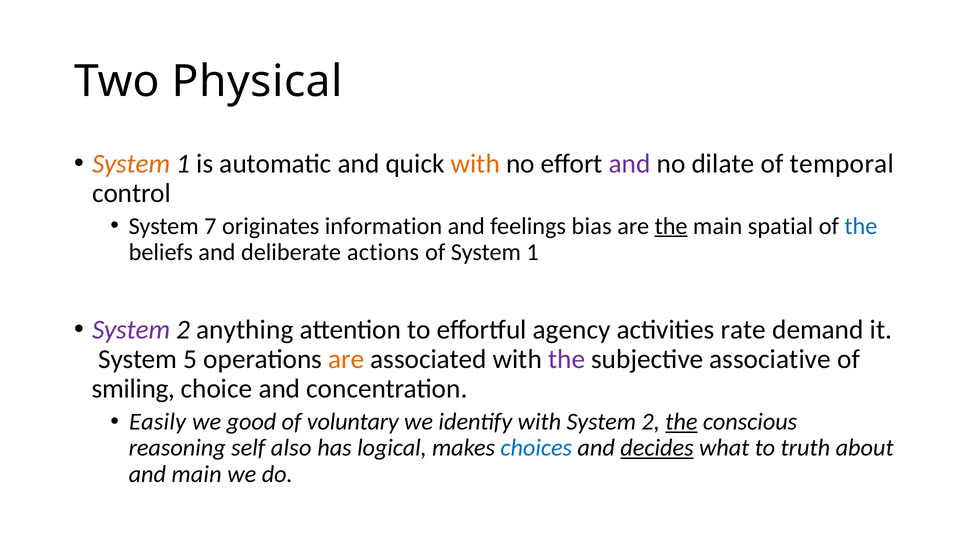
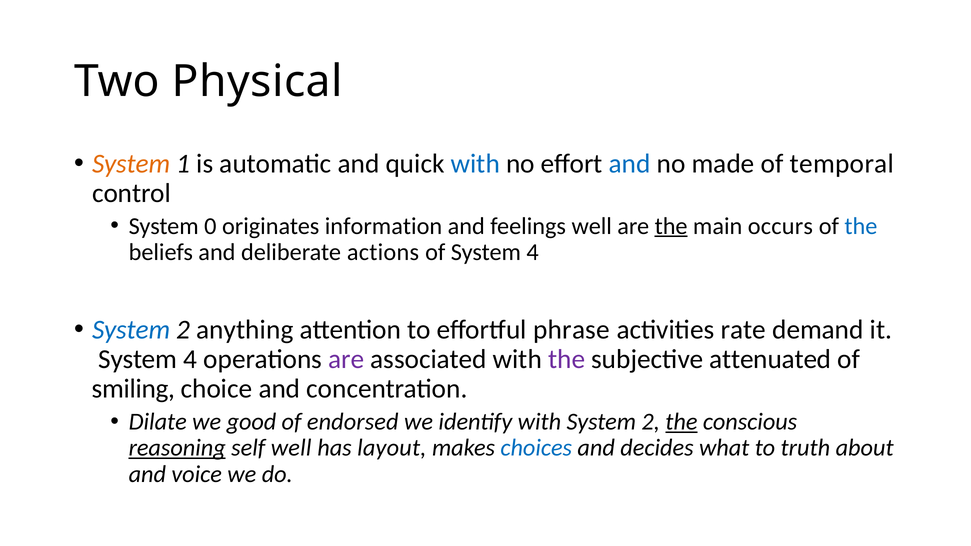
with at (475, 164) colour: orange -> blue
and at (630, 164) colour: purple -> blue
dilate: dilate -> made
7: 7 -> 0
feelings bias: bias -> well
spatial: spatial -> occurs
of System 1: 1 -> 4
System at (131, 330) colour: purple -> blue
agency: agency -> phrase
5 at (190, 359): 5 -> 4
are at (346, 359) colour: orange -> purple
associative: associative -> attenuated
Easily: Easily -> Dilate
voluntary: voluntary -> endorsed
reasoning underline: none -> present
self also: also -> well
logical: logical -> layout
decides underline: present -> none
and main: main -> voice
